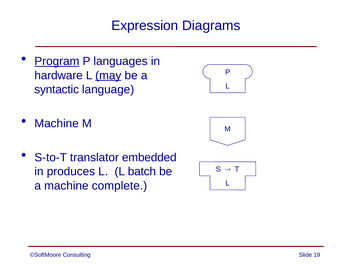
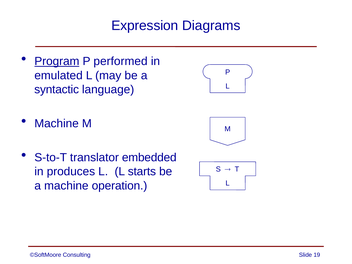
languages: languages -> performed
hardware: hardware -> emulated
may underline: present -> none
batch: batch -> starts
complete: complete -> operation
